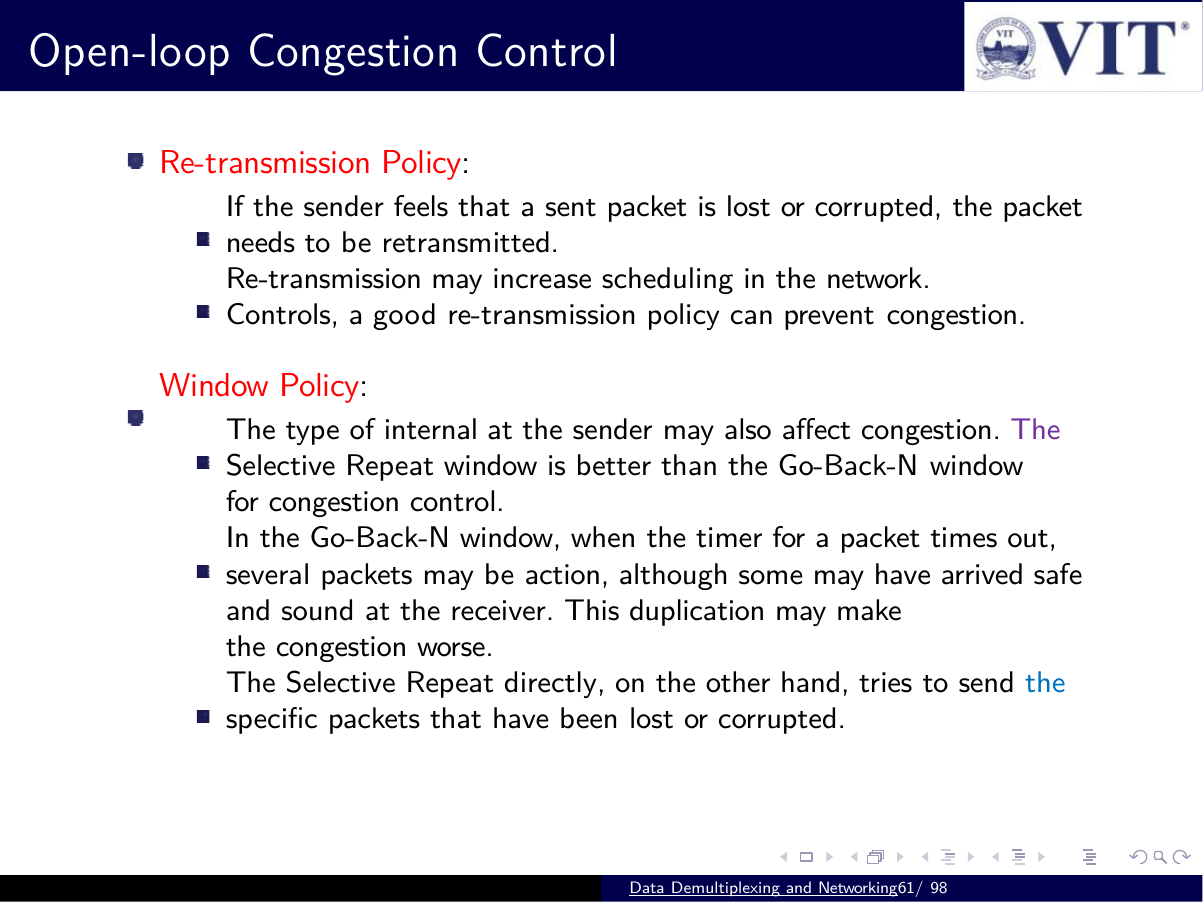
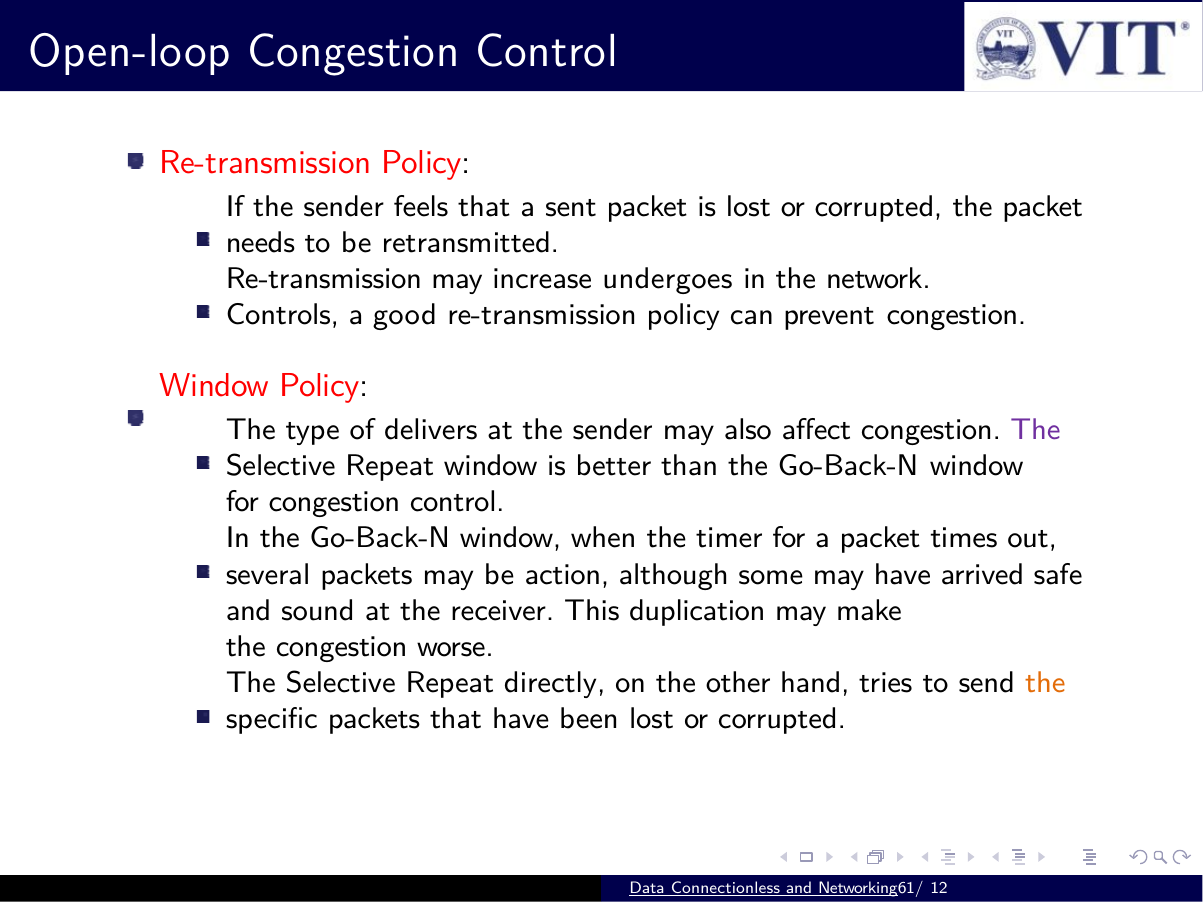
scheduling: scheduling -> undergoes
internal: internal -> delivers
the at (1045, 683) colour: blue -> orange
Demultiplexing: Demultiplexing -> Connectionless
98: 98 -> 12
